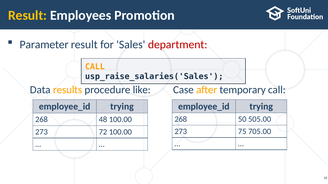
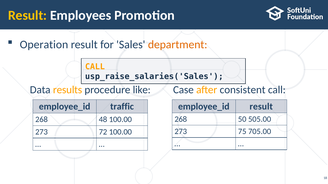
Parameter: Parameter -> Operation
department colour: red -> orange
temporary: temporary -> consistent
trying at (122, 107): trying -> traffic
trying at (261, 107): trying -> result
